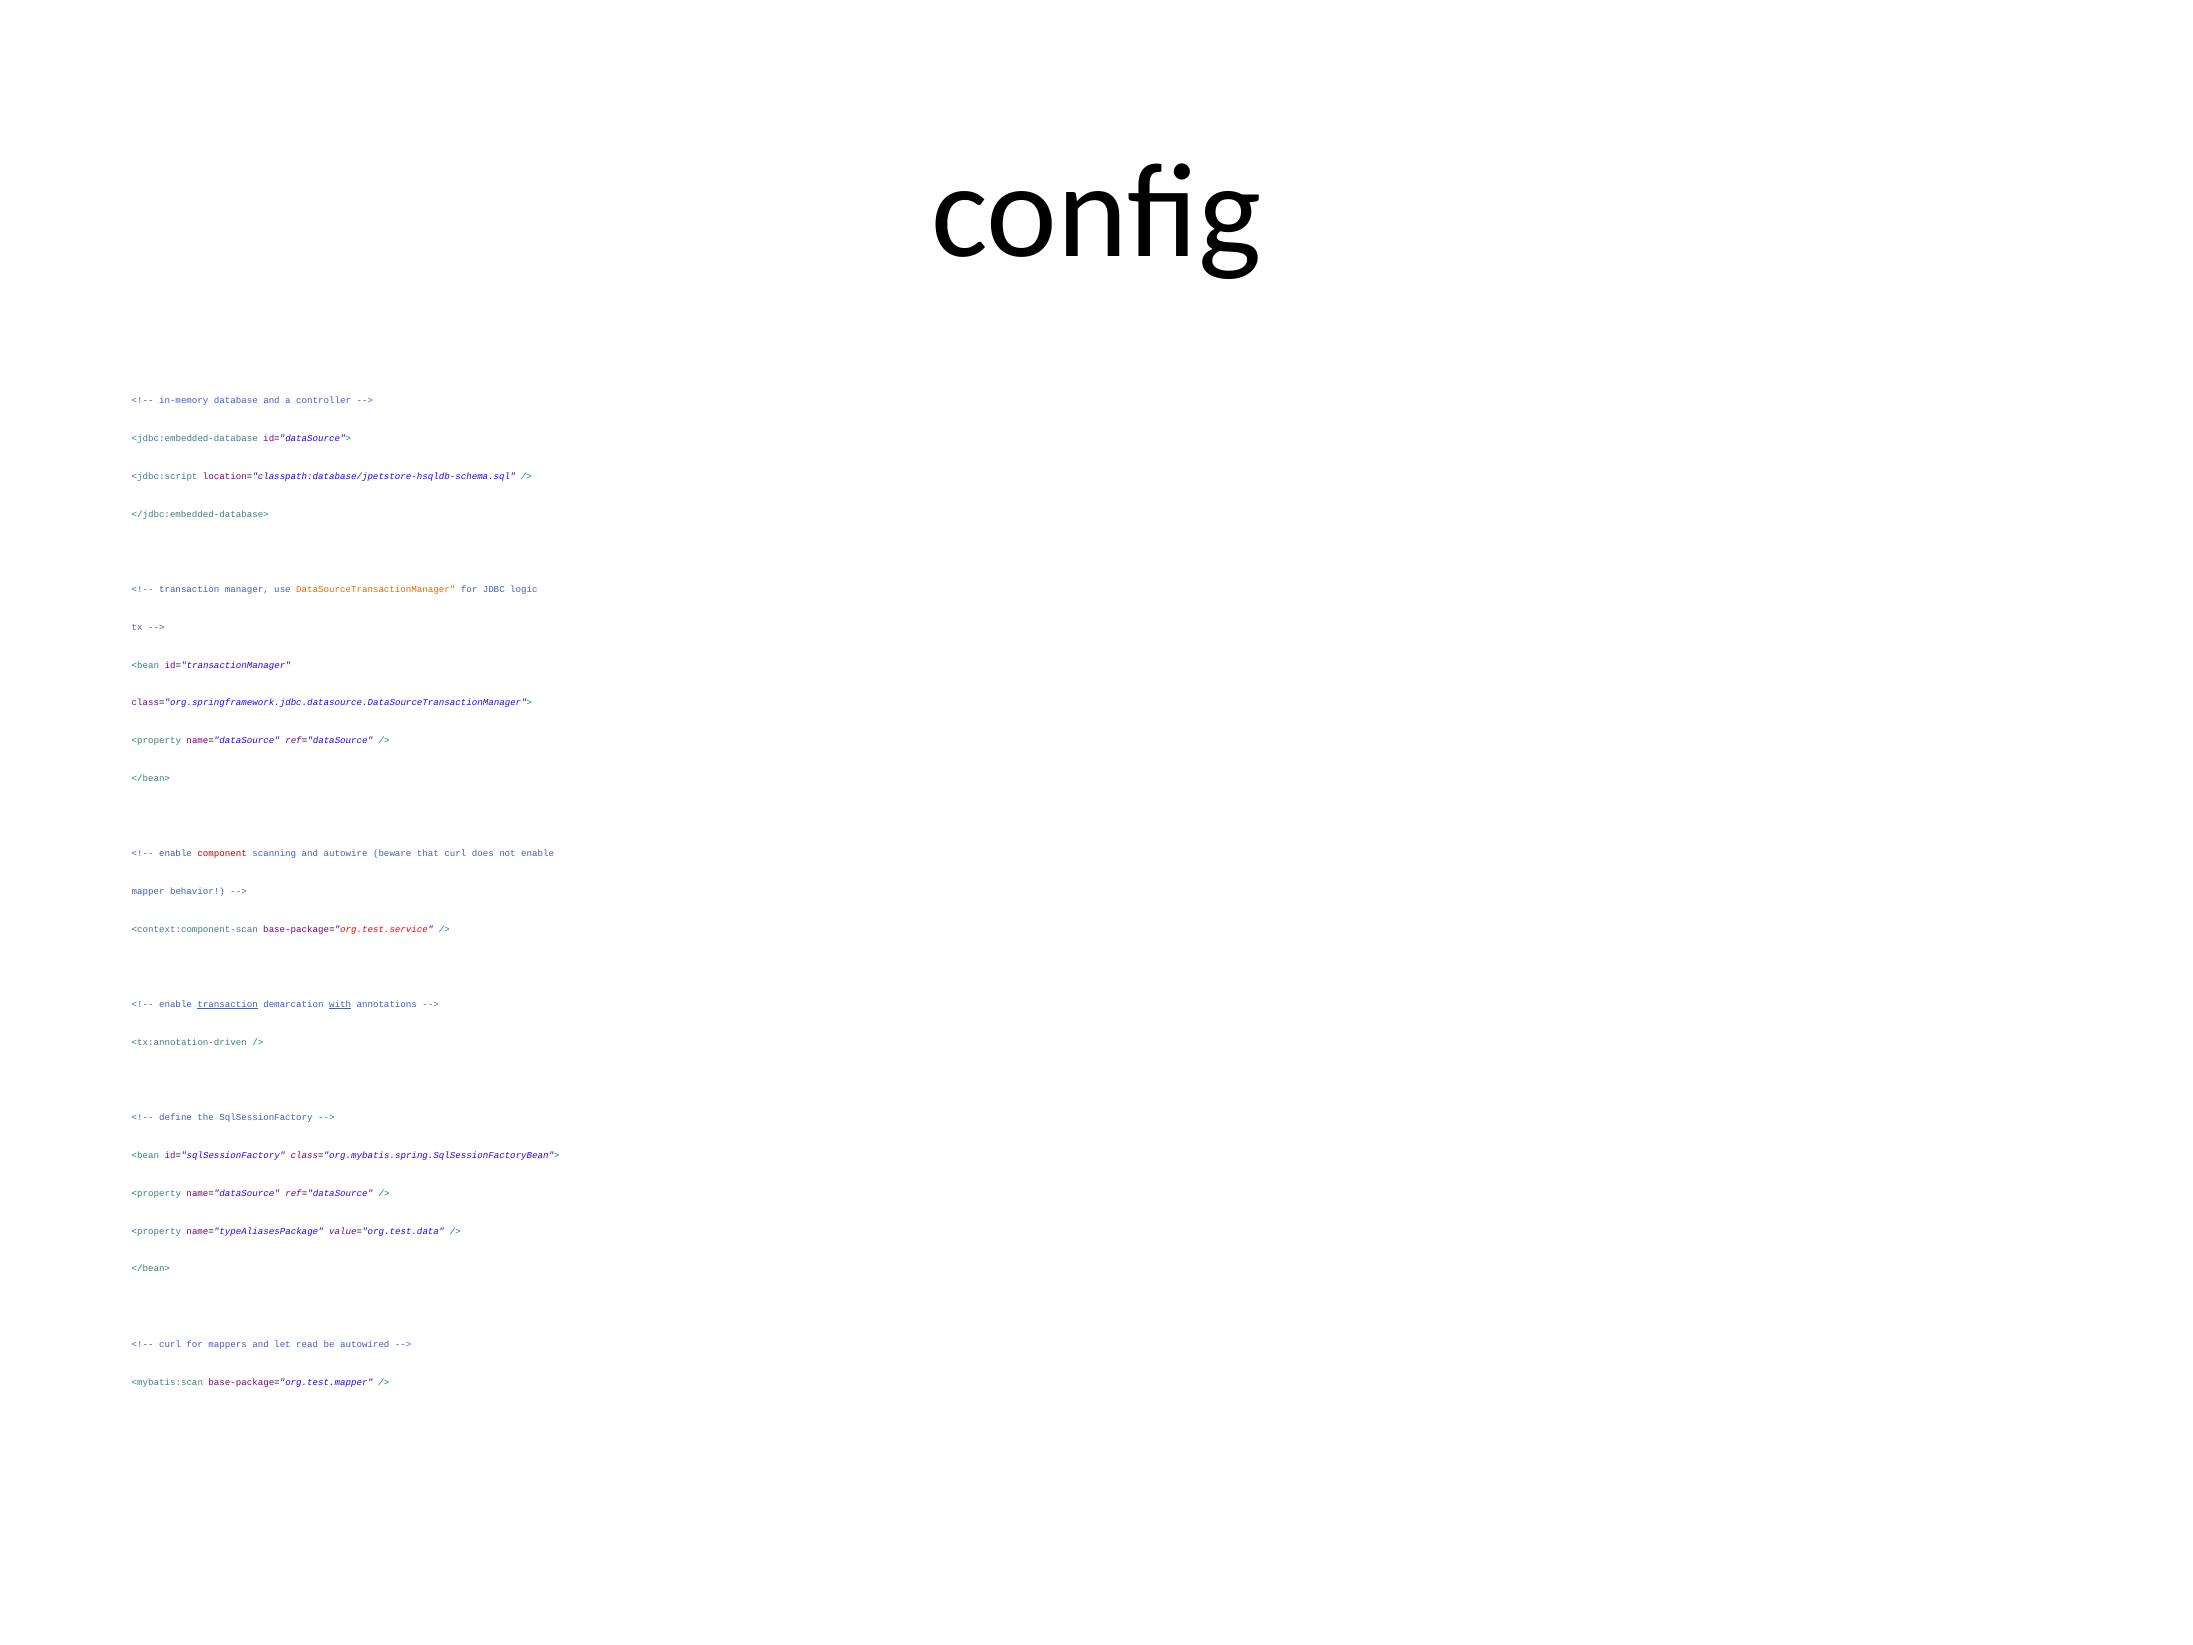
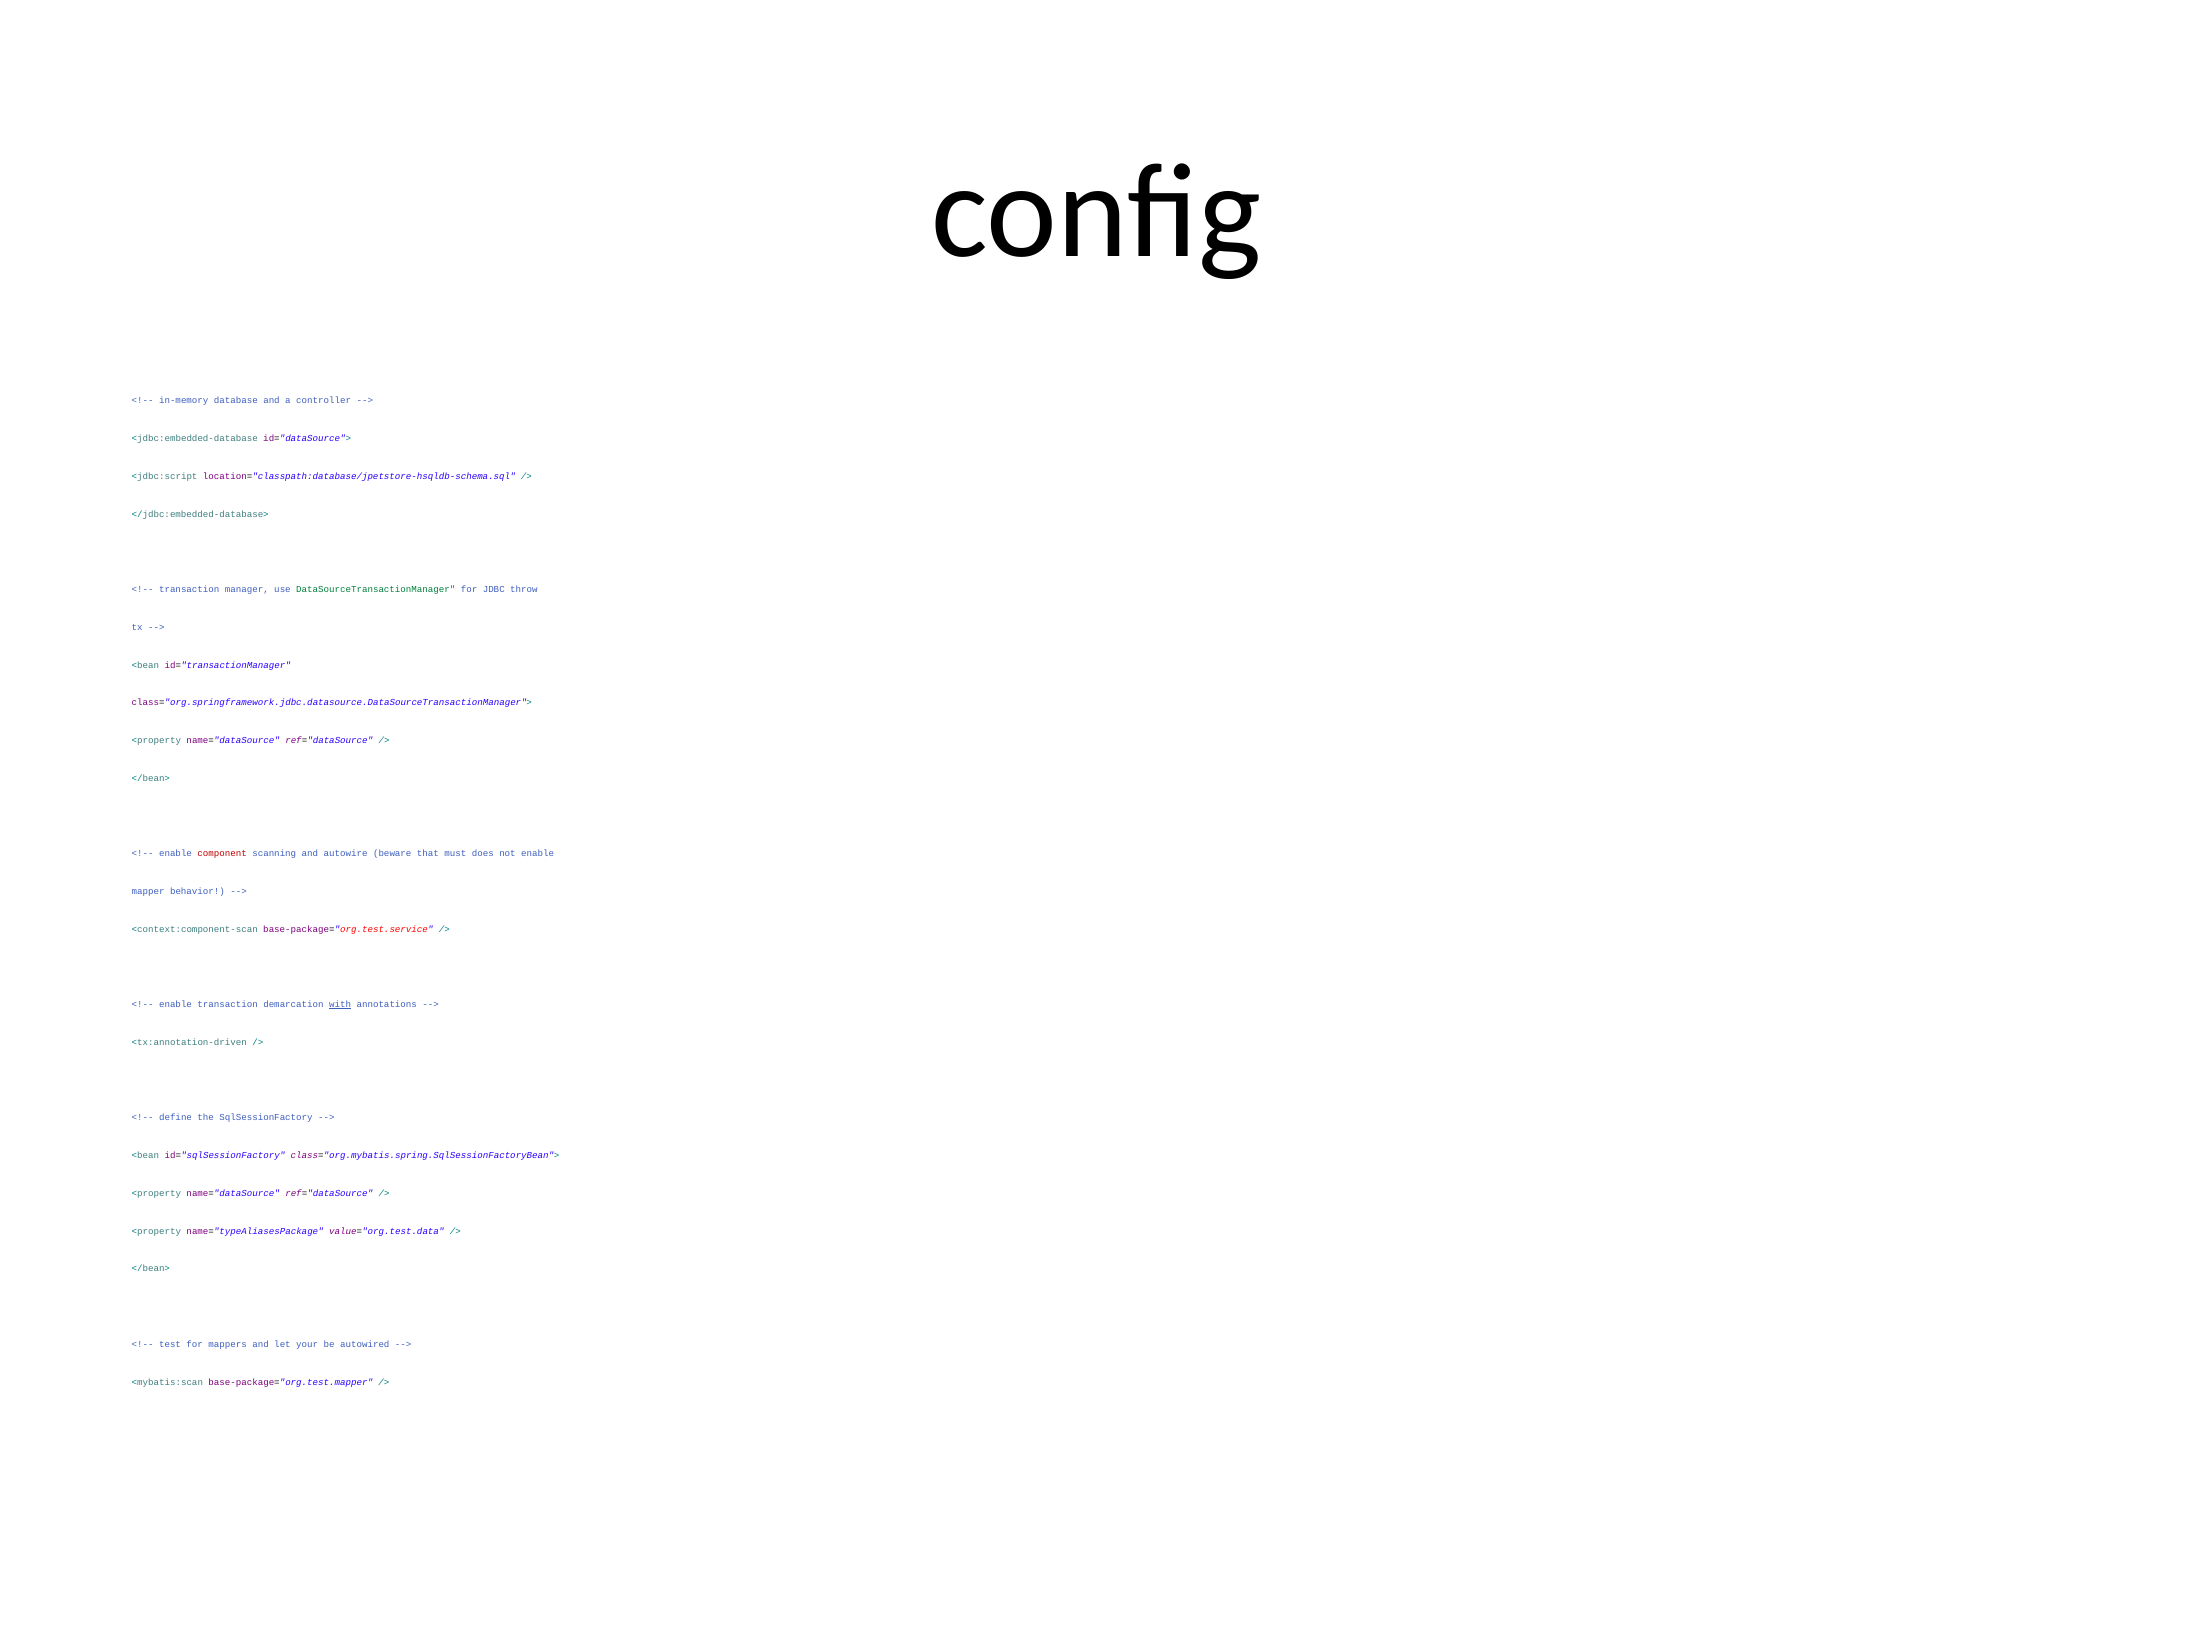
DataSourceTransactionManager colour: orange -> green
logic: logic -> throw
that curl: curl -> must
transaction at (228, 1005) underline: present -> none
curl at (170, 1344): curl -> test
read: read -> your
